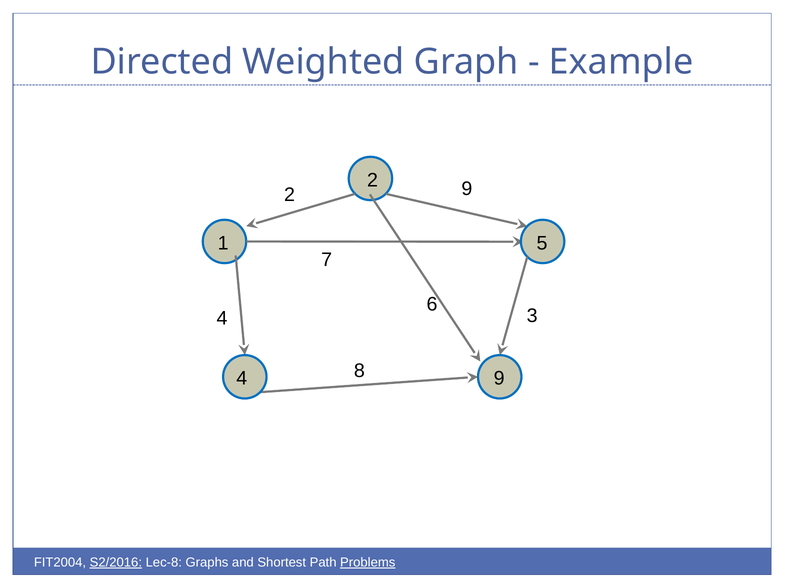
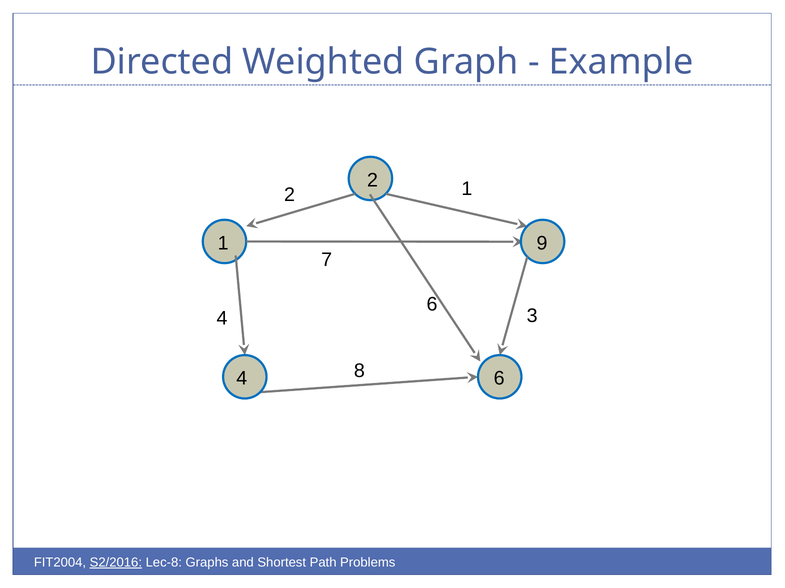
9 at (467, 189): 9 -> 1
5: 5 -> 9
4 9: 9 -> 6
Problems underline: present -> none
